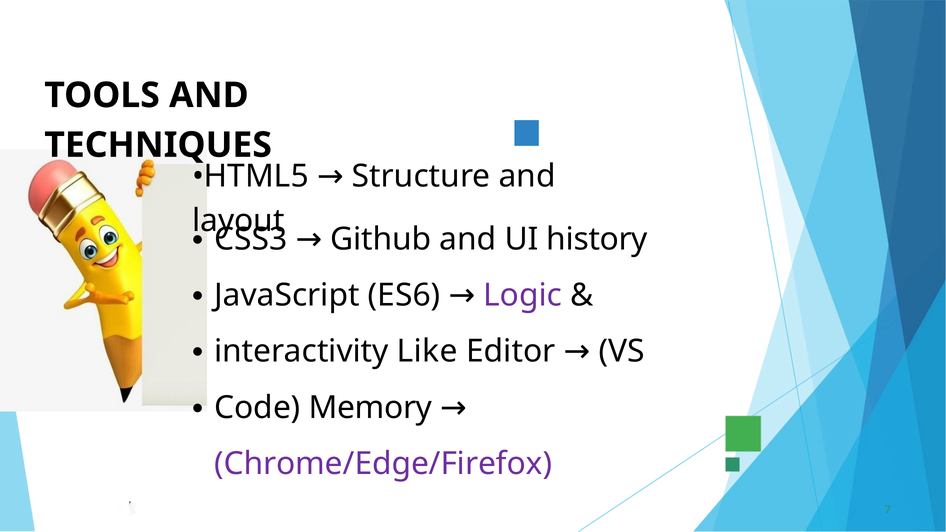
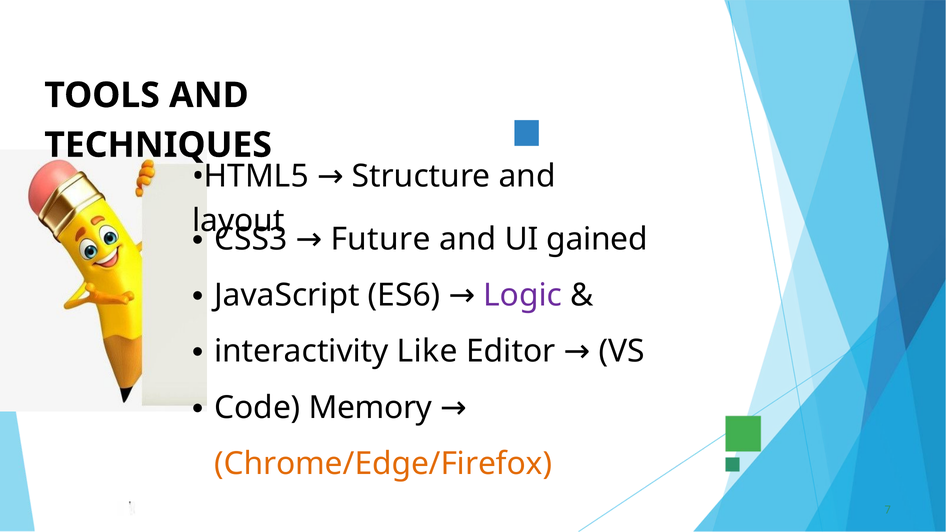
Github: Github -> Future
history: history -> gained
Chrome/Edge/Firefox colour: purple -> orange
